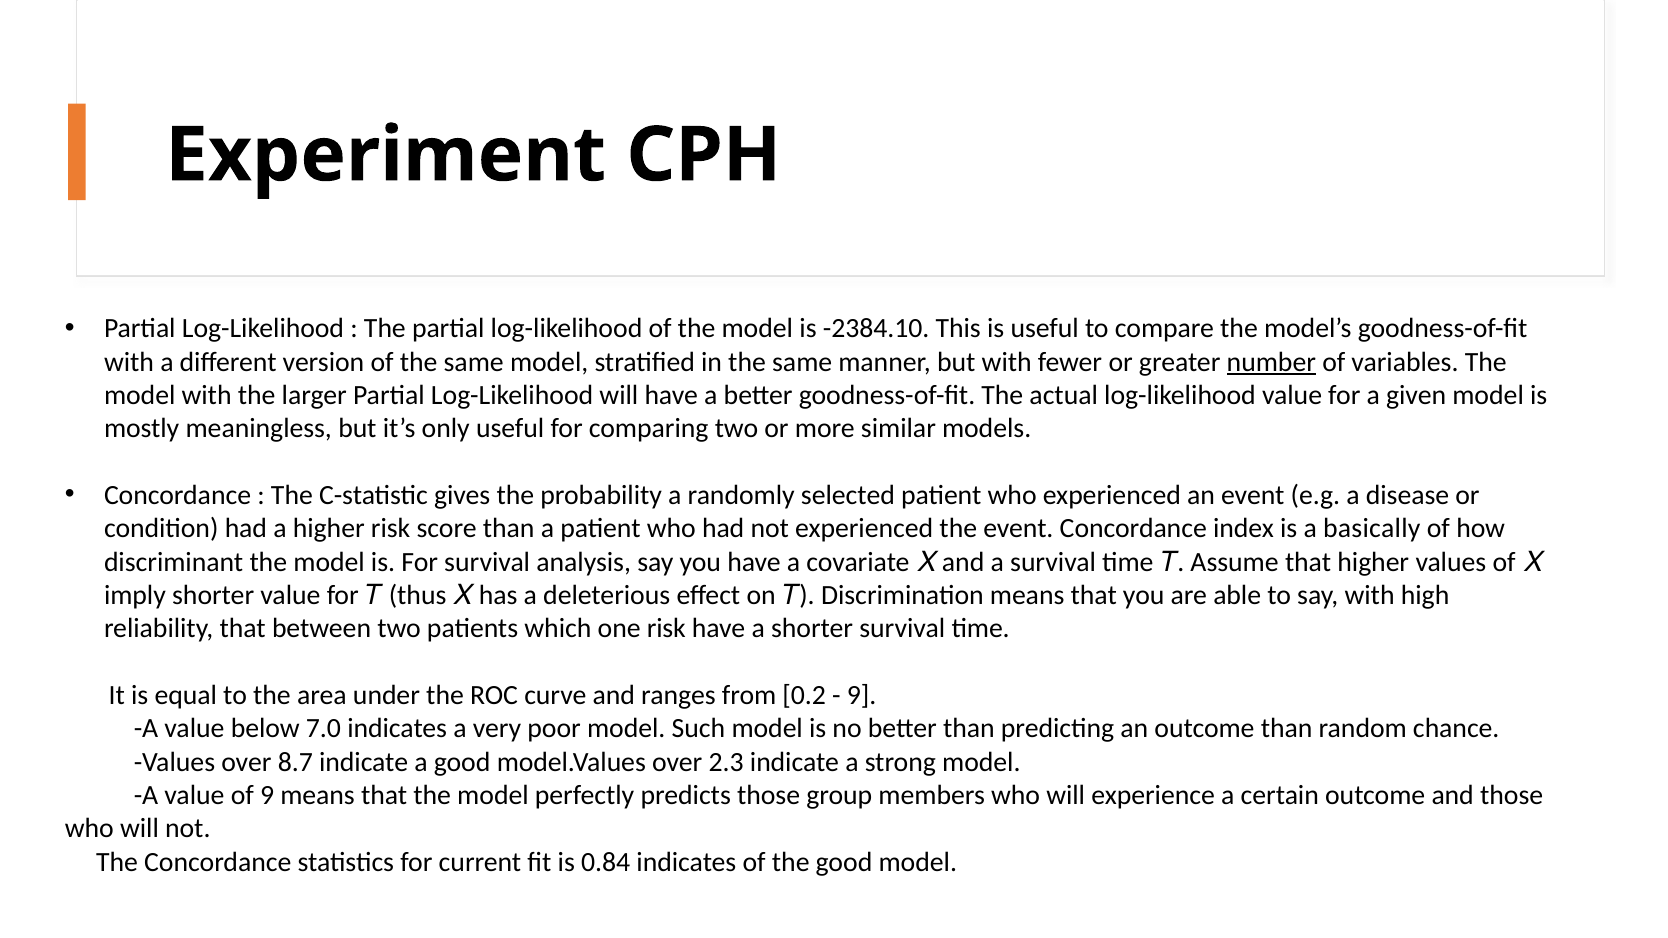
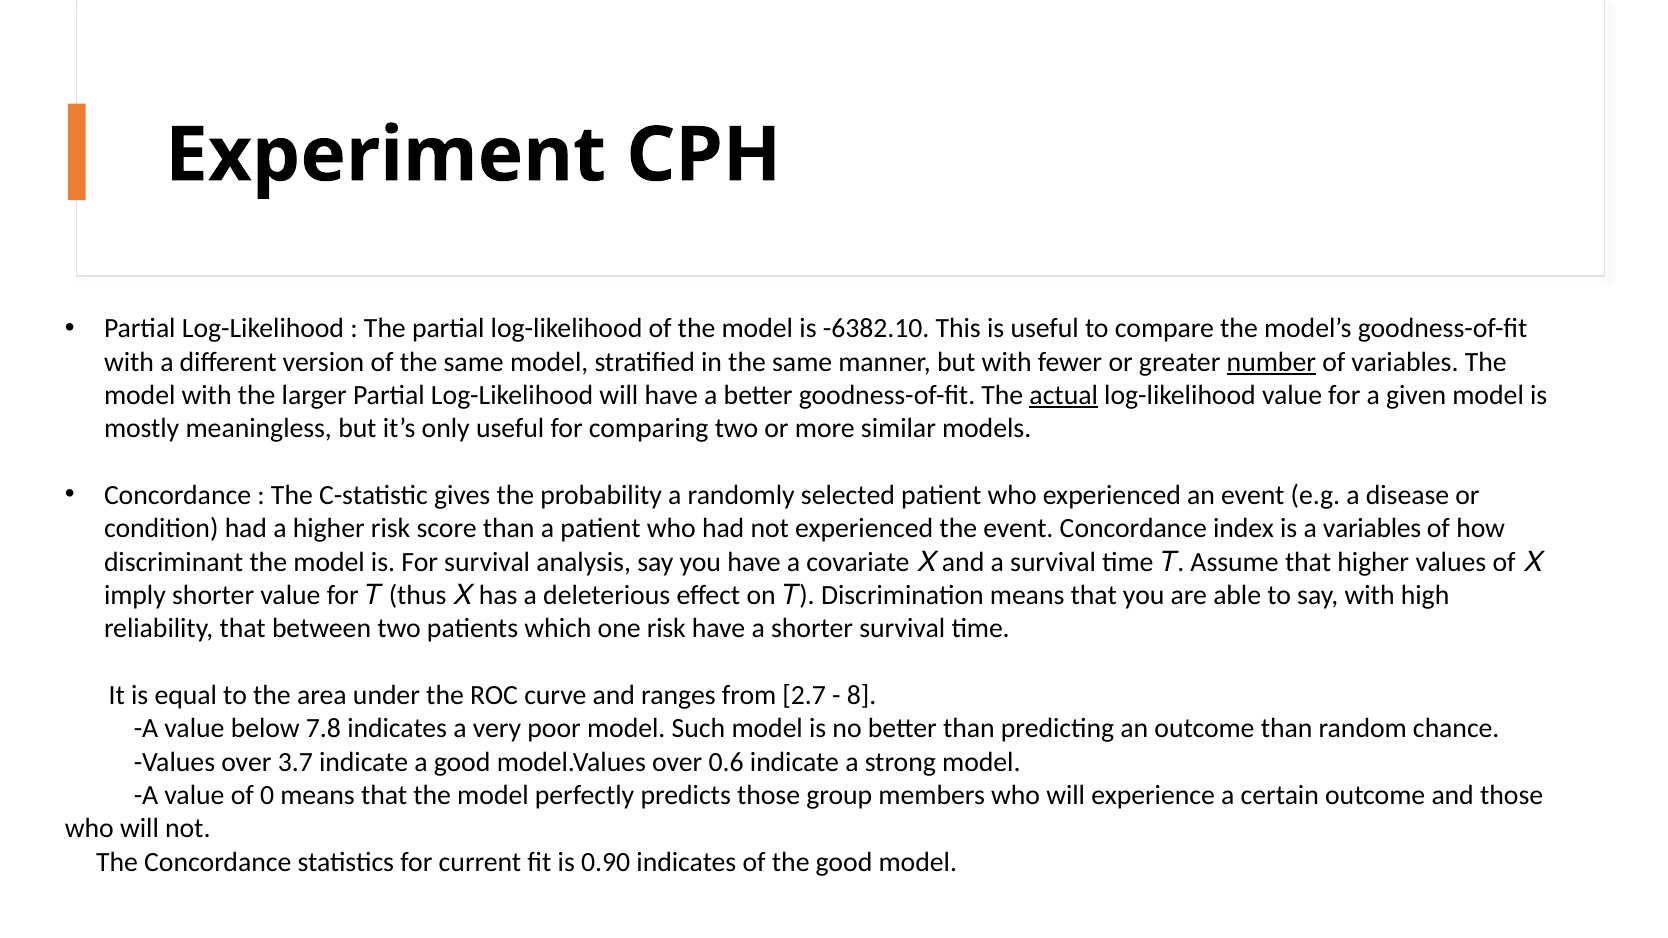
-2384.10: -2384.10 -> -6382.10
actual underline: none -> present
a basically: basically -> variables
0.2: 0.2 -> 2.7
9 at (862, 695): 9 -> 8
7.0: 7.0 -> 7.8
8.7: 8.7 -> 3.7
2.3: 2.3 -> 0.6
of 9: 9 -> 0
0.84: 0.84 -> 0.90
